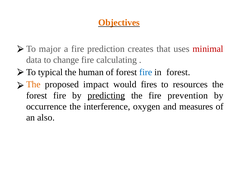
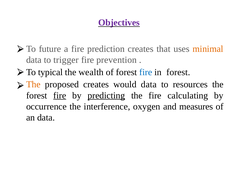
Objectives colour: orange -> purple
major: major -> future
minimal colour: red -> orange
change: change -> trigger
calculating: calculating -> prevention
human: human -> wealth
proposed impact: impact -> creates
would fires: fires -> data
fire at (60, 96) underline: none -> present
prevention: prevention -> calculating
an also: also -> data
